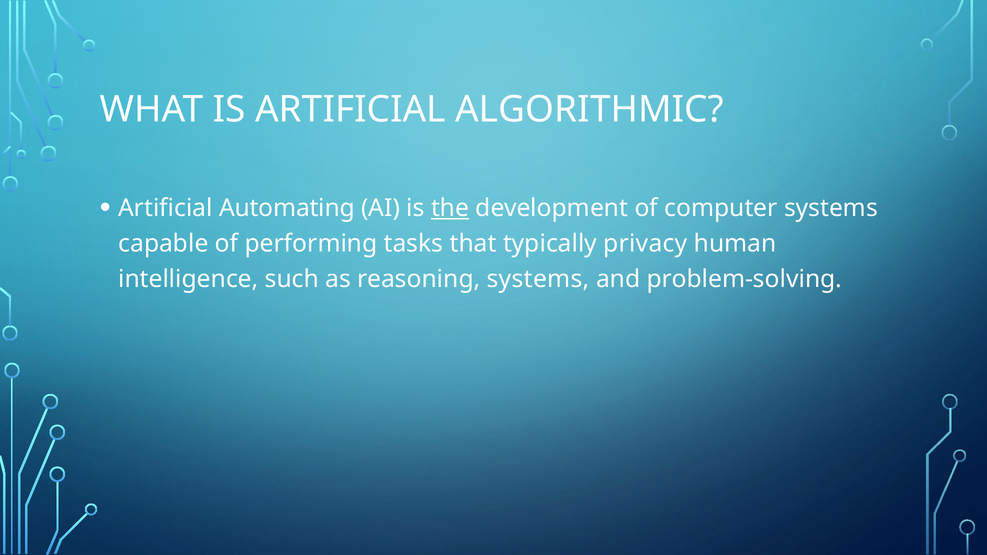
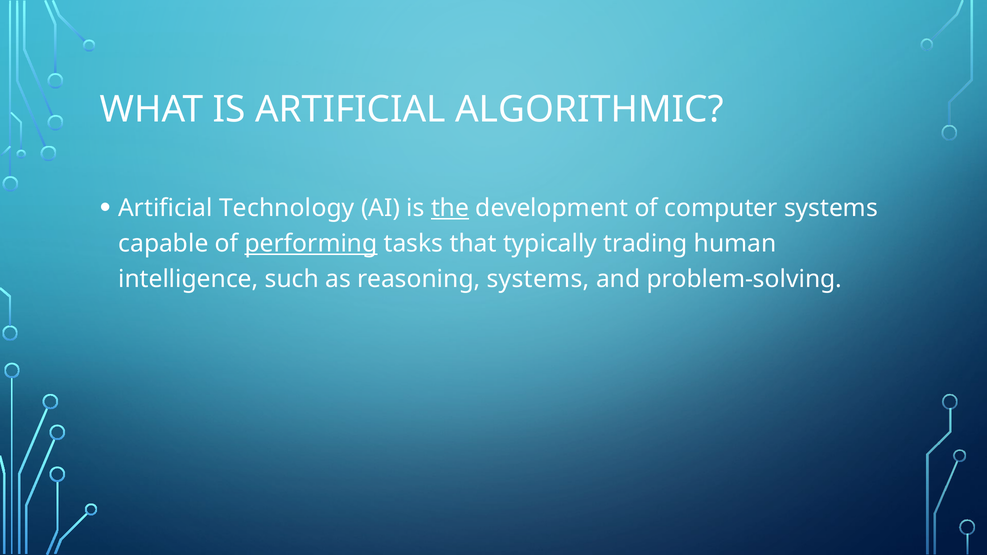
Automating: Automating -> Technology
performing underline: none -> present
privacy: privacy -> trading
